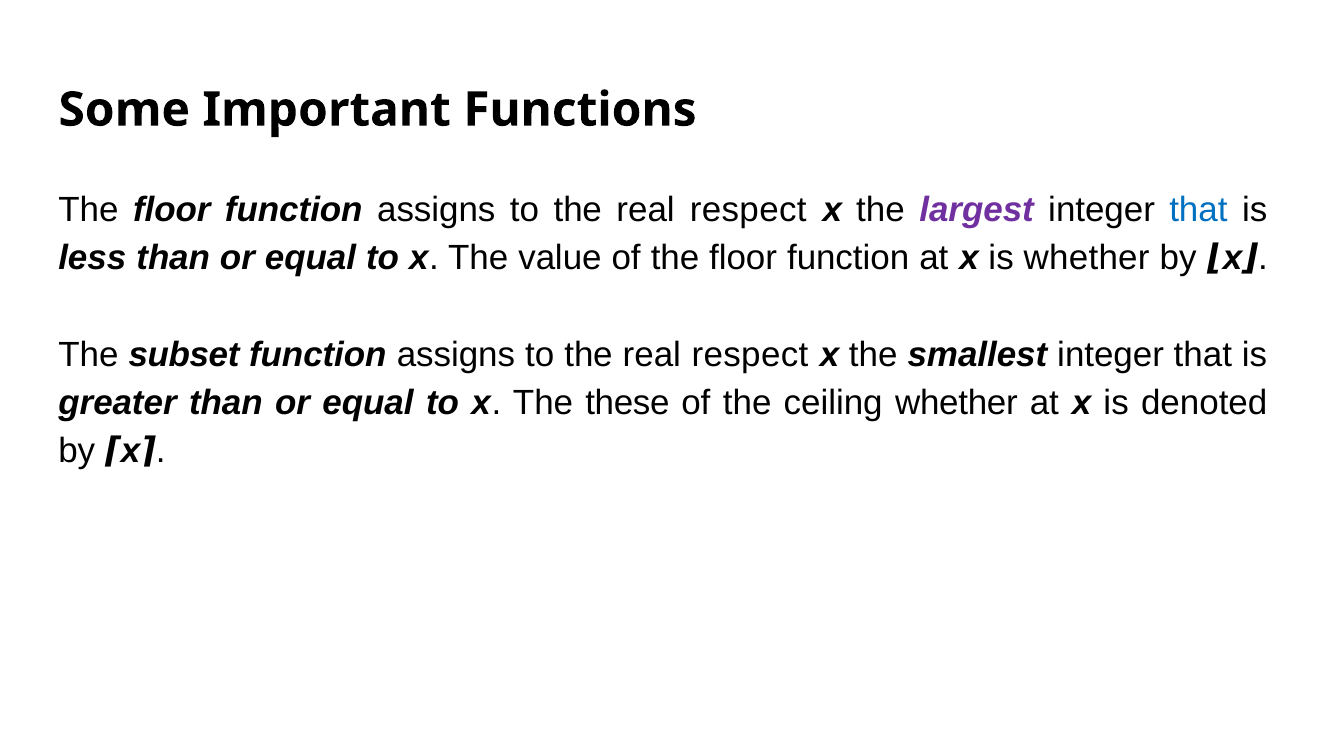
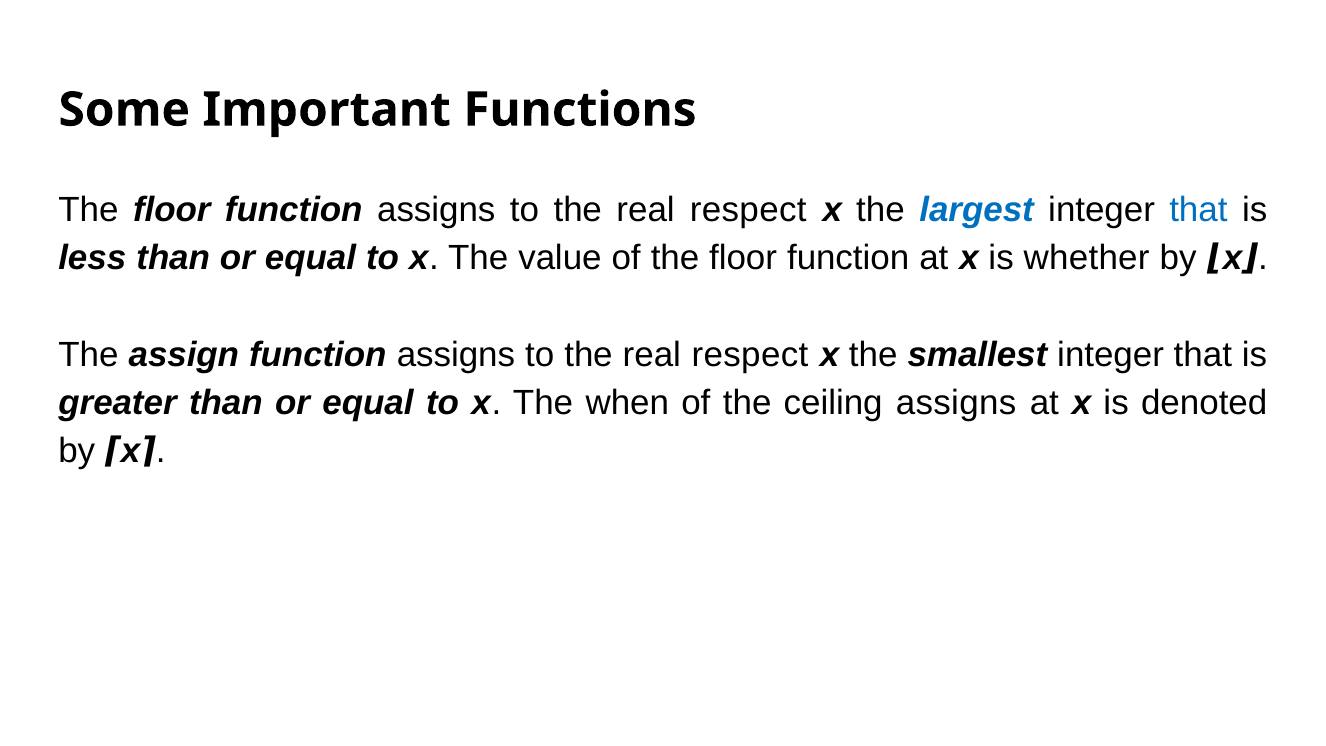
largest colour: purple -> blue
subset: subset -> assign
these: these -> when
ceiling whether: whether -> assigns
